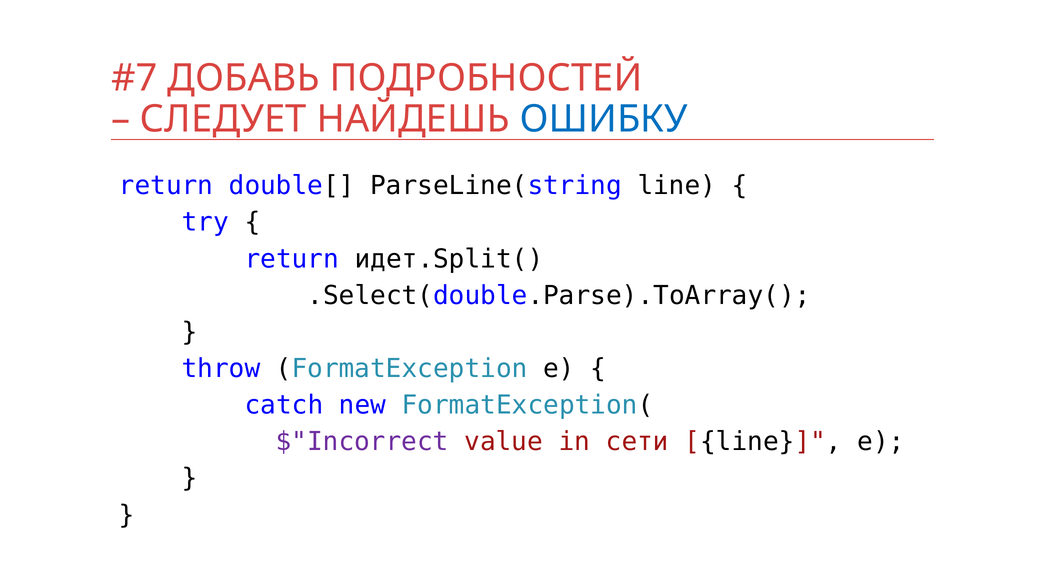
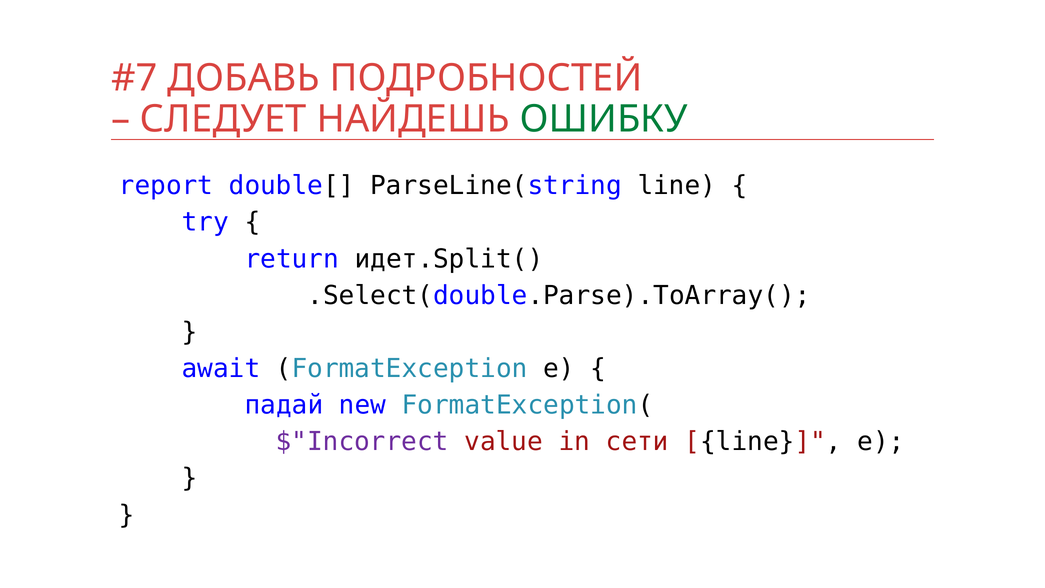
ОШИБКУ colour: blue -> green
return at (166, 186): return -> report
throw: throw -> await
catch: catch -> падай
